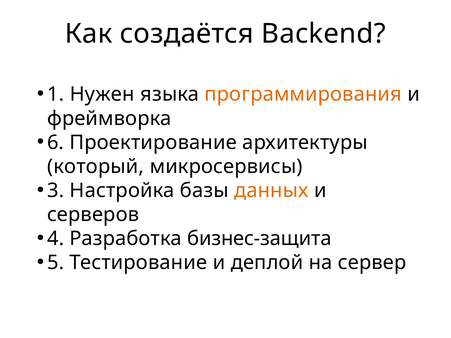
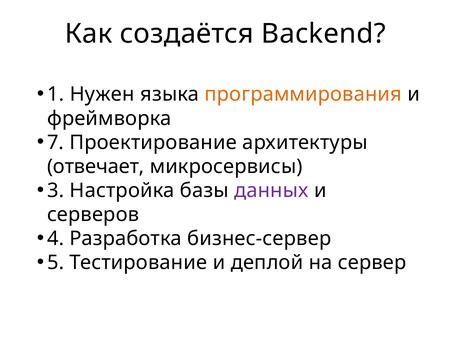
6: 6 -> 7
который: который -> отвечает
данных colour: orange -> purple
бизнес-защита: бизнес-защита -> бизнес-сервер
